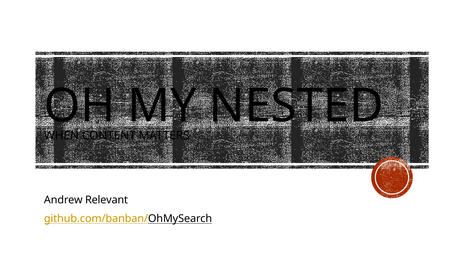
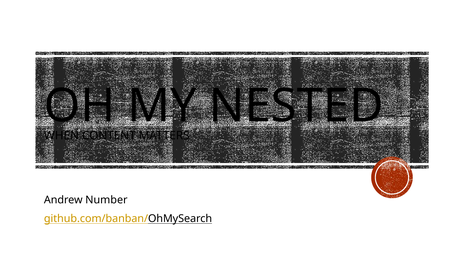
Relevant: Relevant -> Number
